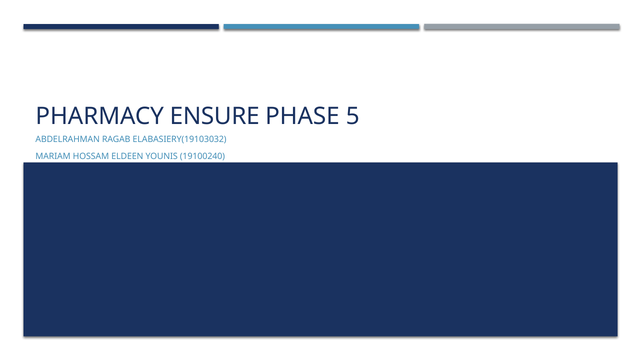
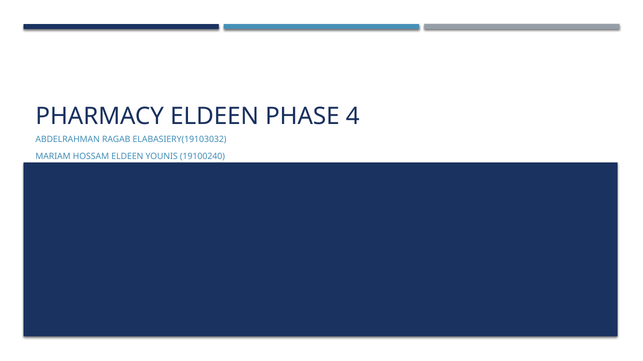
PHARMACY ENSURE: ENSURE -> ELDEEN
5: 5 -> 4
